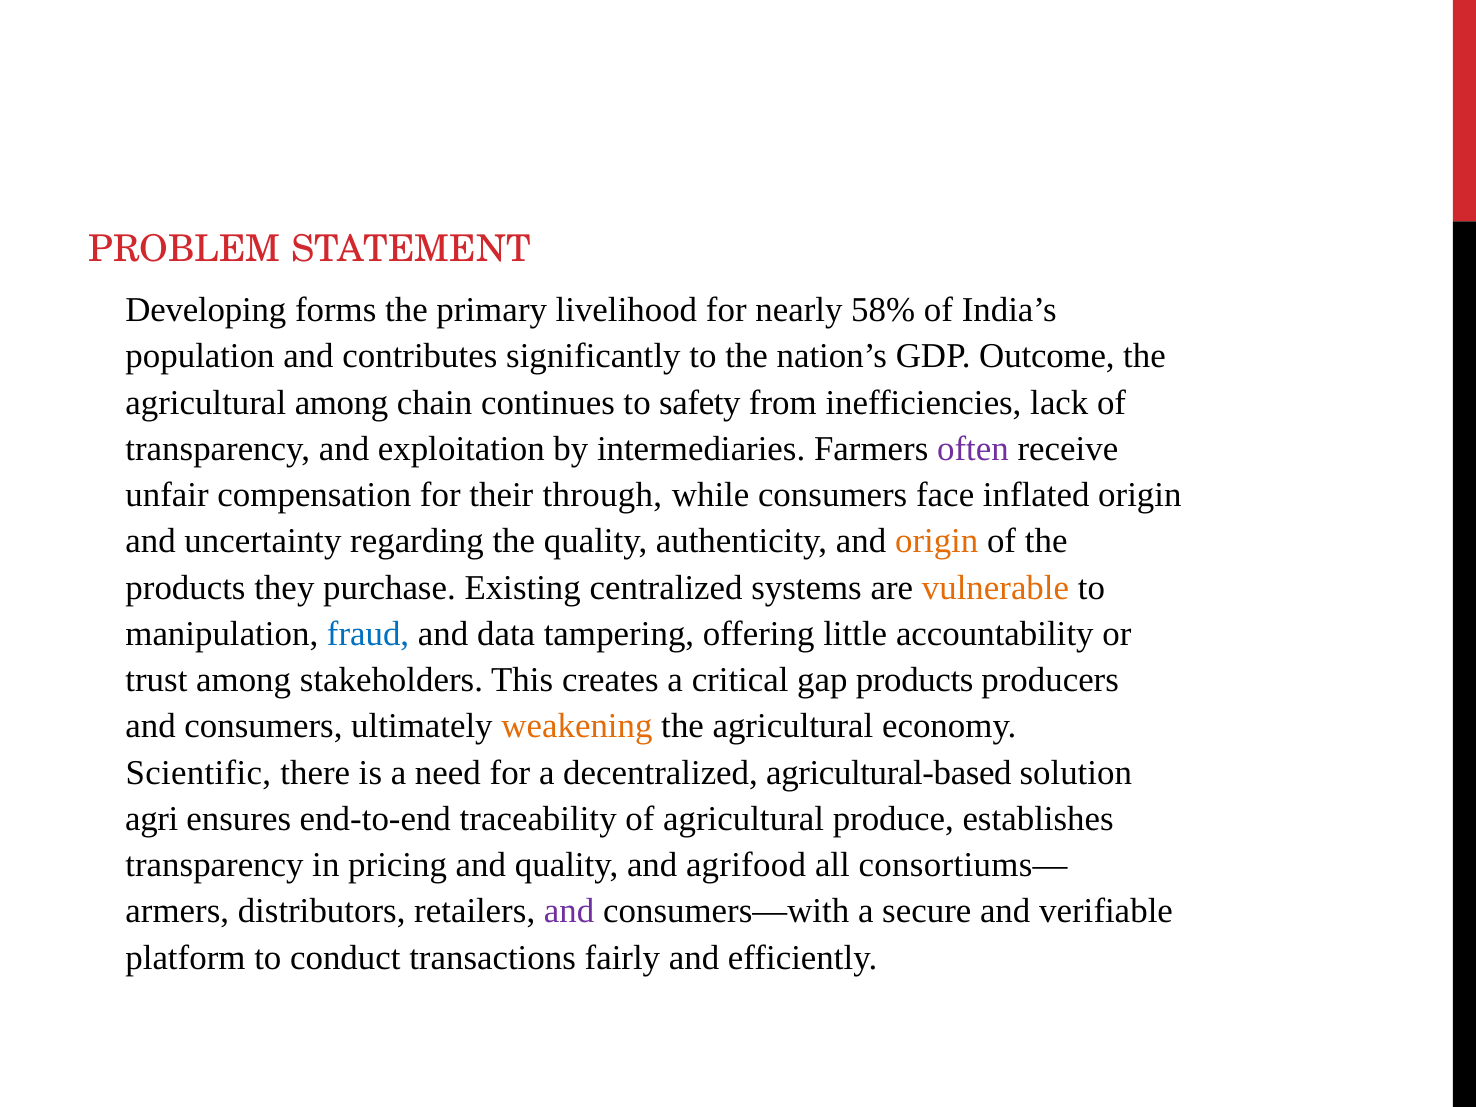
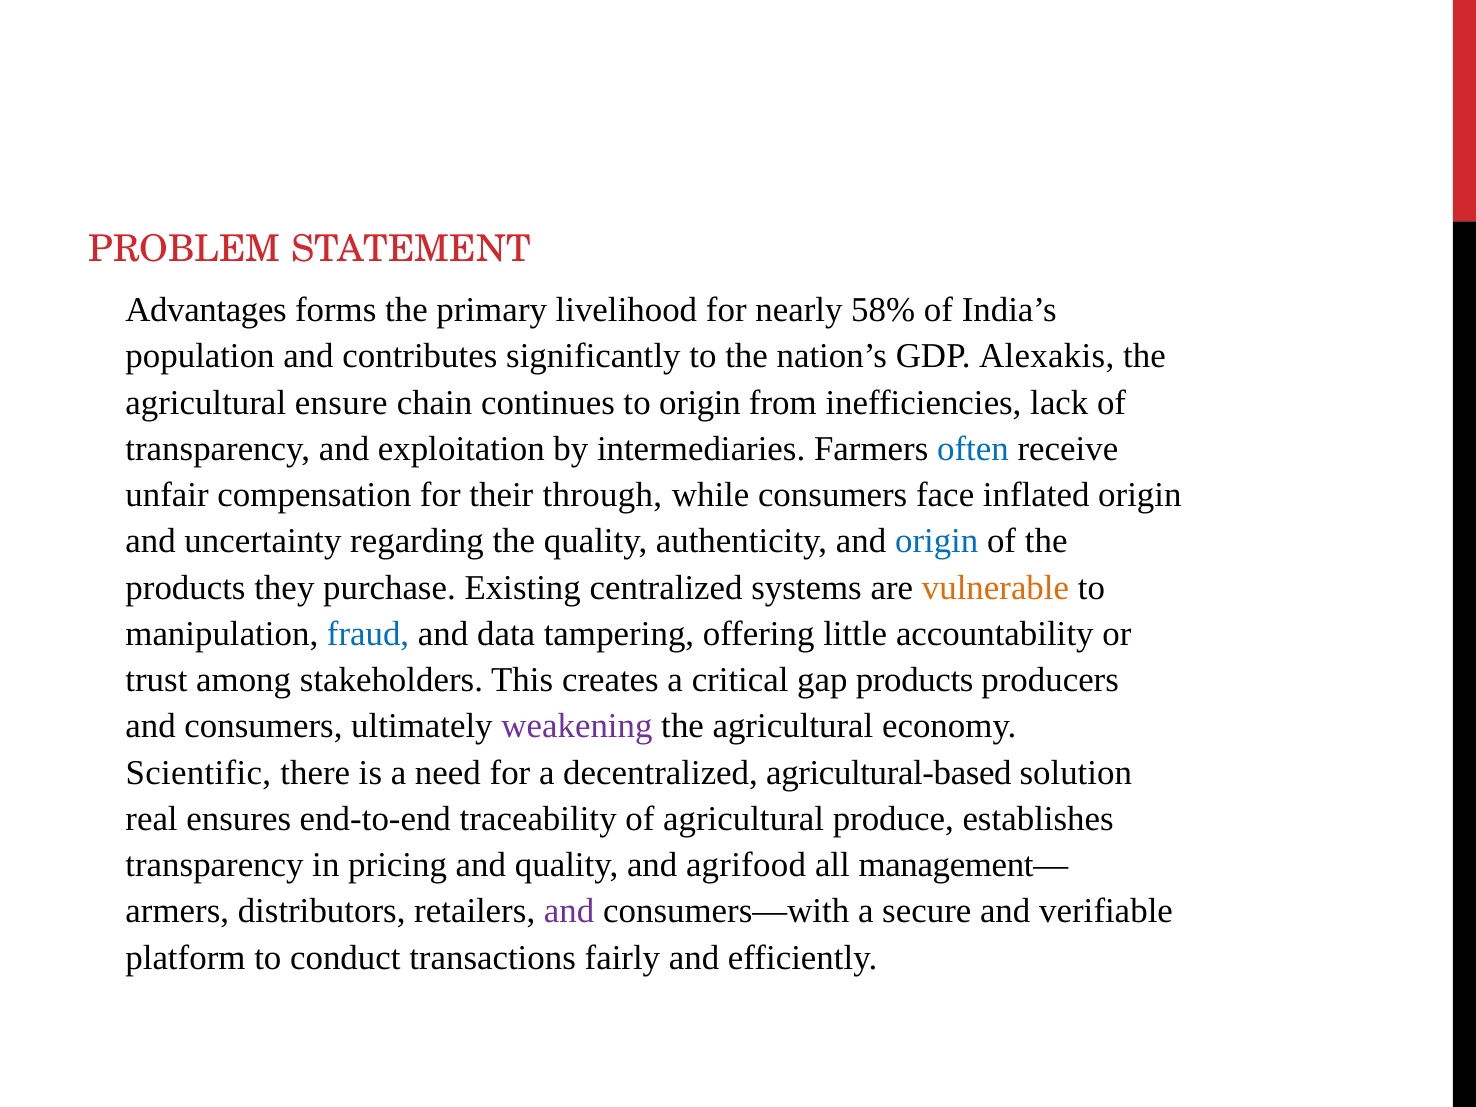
Developing: Developing -> Advantages
Outcome: Outcome -> Alexakis
agricultural among: among -> ensure
to safety: safety -> origin
often colour: purple -> blue
origin at (937, 541) colour: orange -> blue
weakening colour: orange -> purple
agri: agri -> real
consortiums—: consortiums— -> management—
